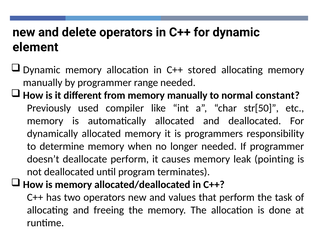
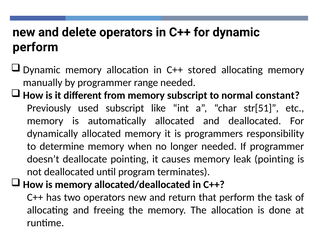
element at (35, 47): element -> perform
from memory manually: manually -> subscript
used compiler: compiler -> subscript
str[50: str[50 -> str[51
deallocate perform: perform -> pointing
values: values -> return
